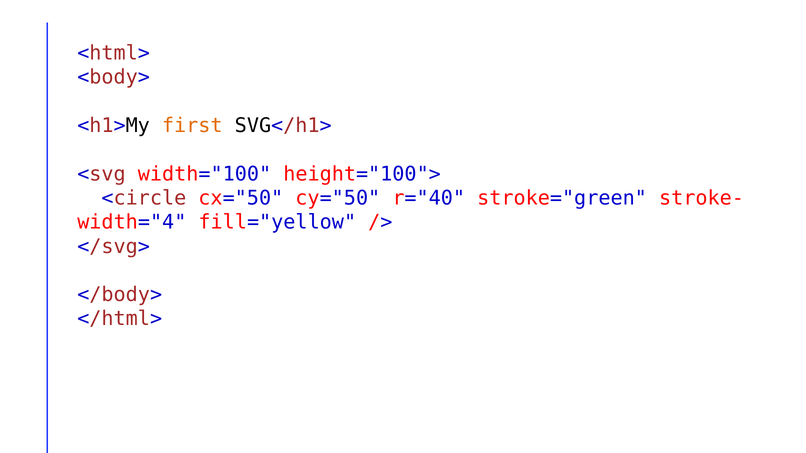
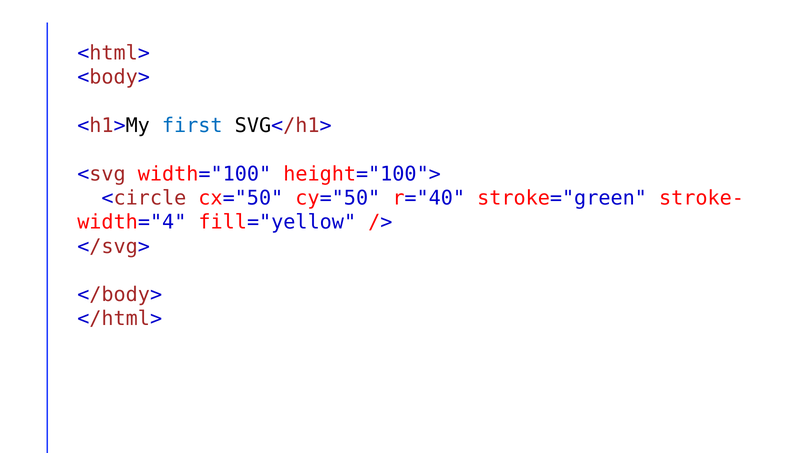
first colour: orange -> blue
